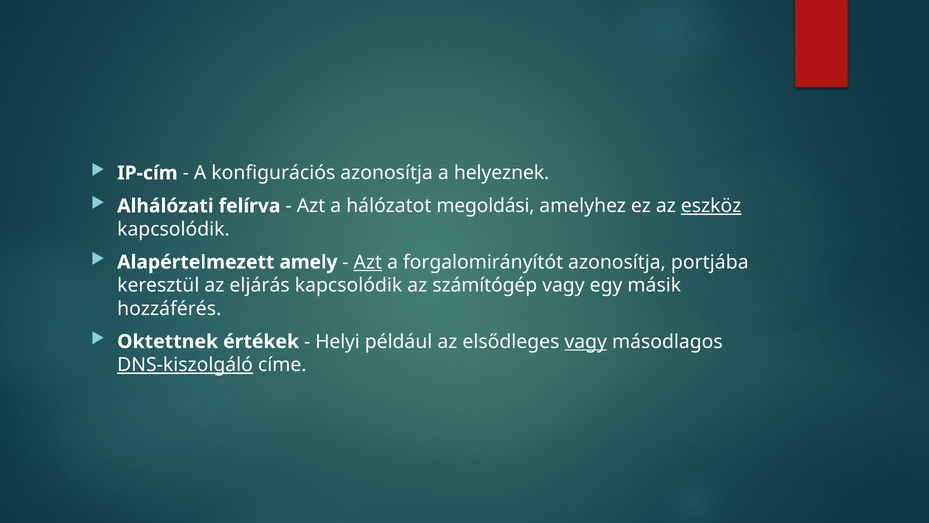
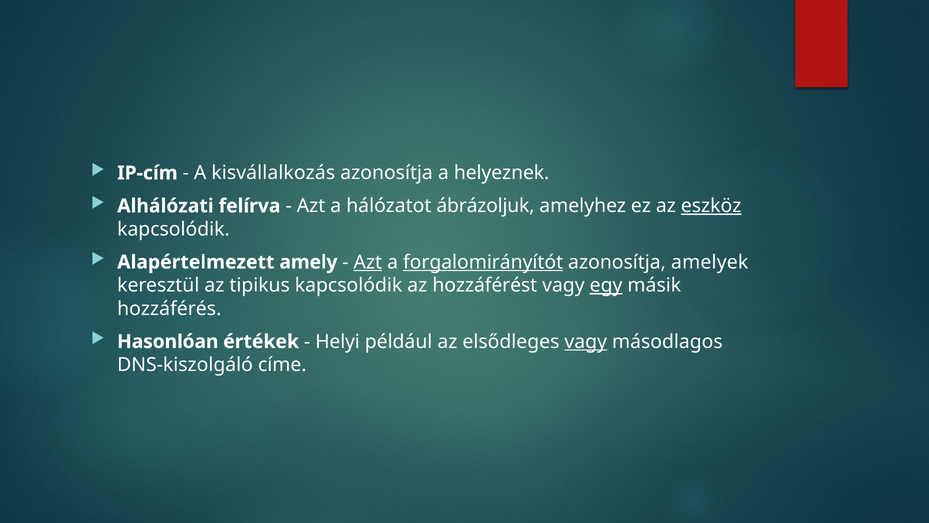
konfigurációs: konfigurációs -> kisvállalkozás
megoldási: megoldási -> ábrázoljuk
forgalomirányítót underline: none -> present
portjába: portjába -> amelyek
eljárás: eljárás -> tipikus
számítógép: számítógép -> hozzáférést
egy underline: none -> present
Oktettnek: Oktettnek -> Hasonlóan
DNS-kiszolgáló underline: present -> none
